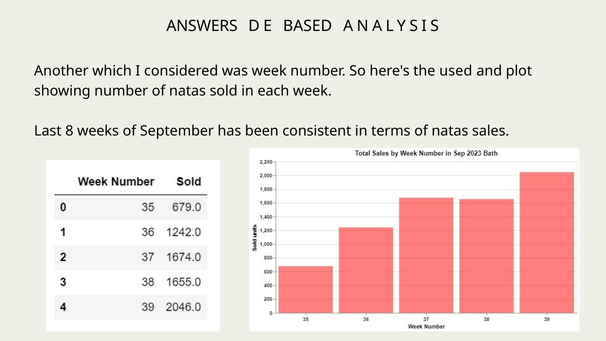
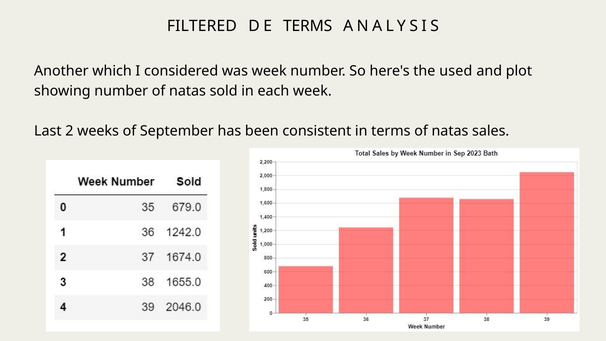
ANSWERS: ANSWERS -> FILTERED
DE BASED: BASED -> TERMS
8: 8 -> 2
